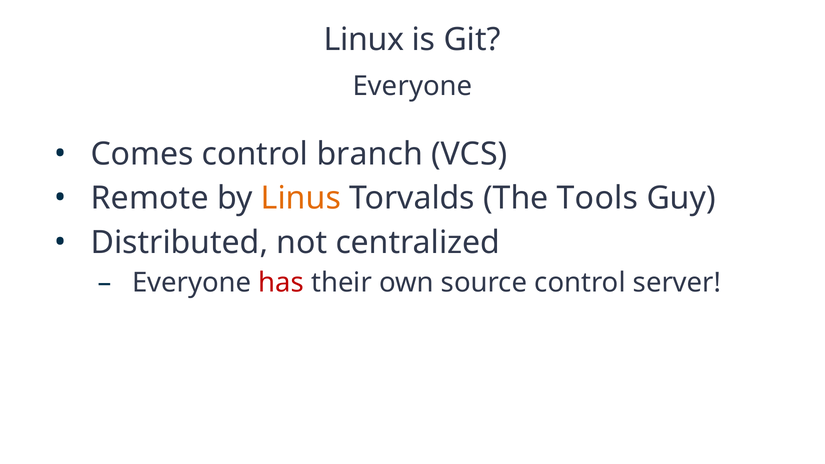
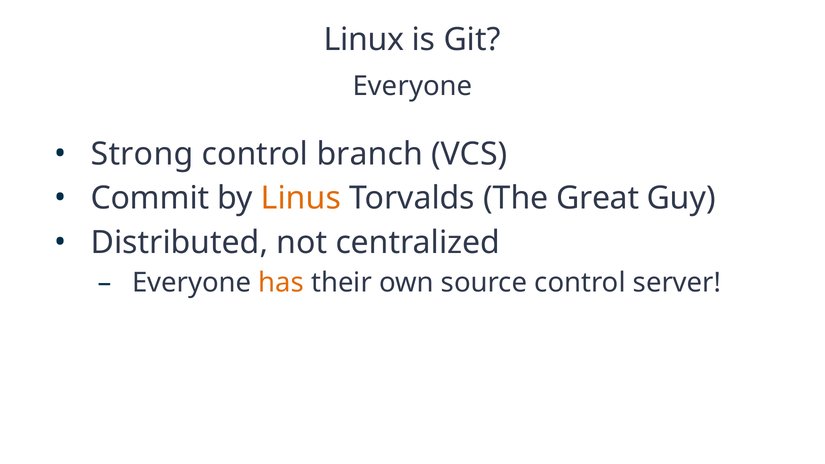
Comes: Comes -> Strong
Remote: Remote -> Commit
Tools: Tools -> Great
has colour: red -> orange
